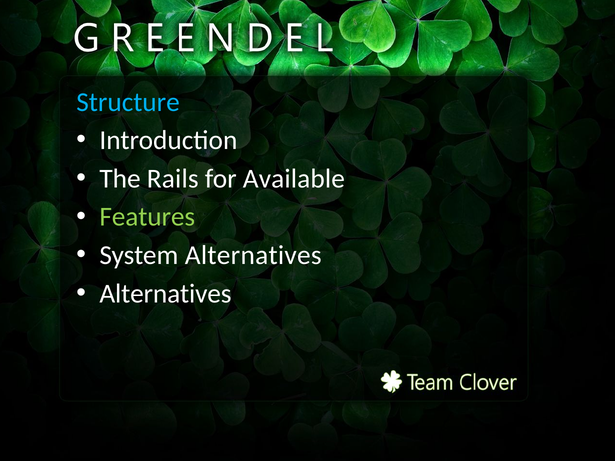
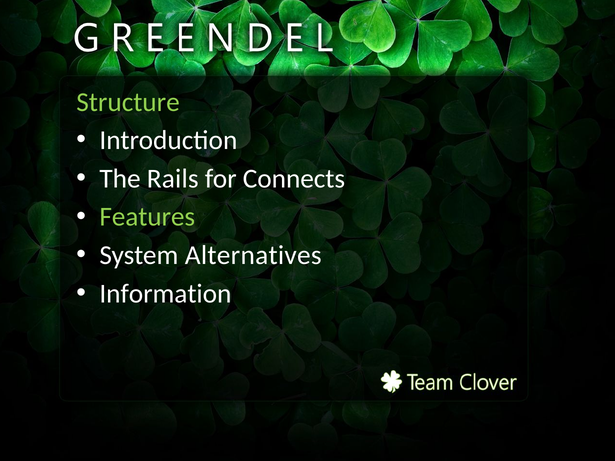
Structure colour: light blue -> light green
Available: Available -> Connects
Alternatives at (165, 294): Alternatives -> Information
